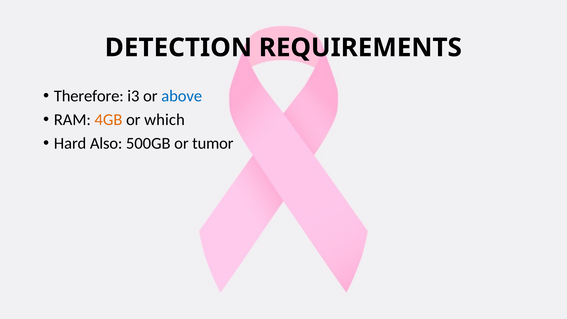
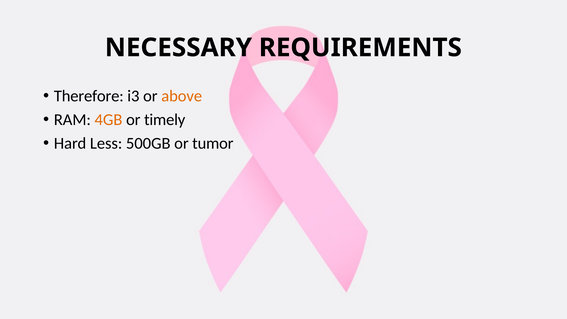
DETECTION: DETECTION -> NECESSARY
above colour: blue -> orange
which: which -> timely
Also: Also -> Less
